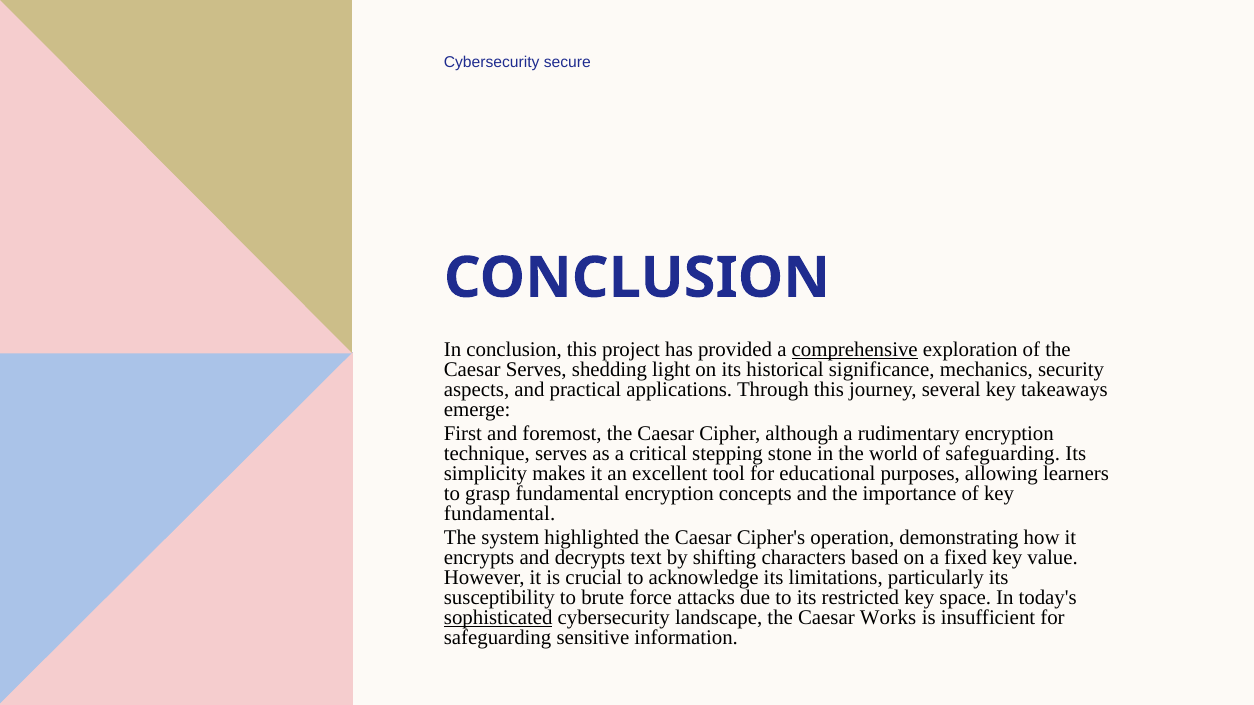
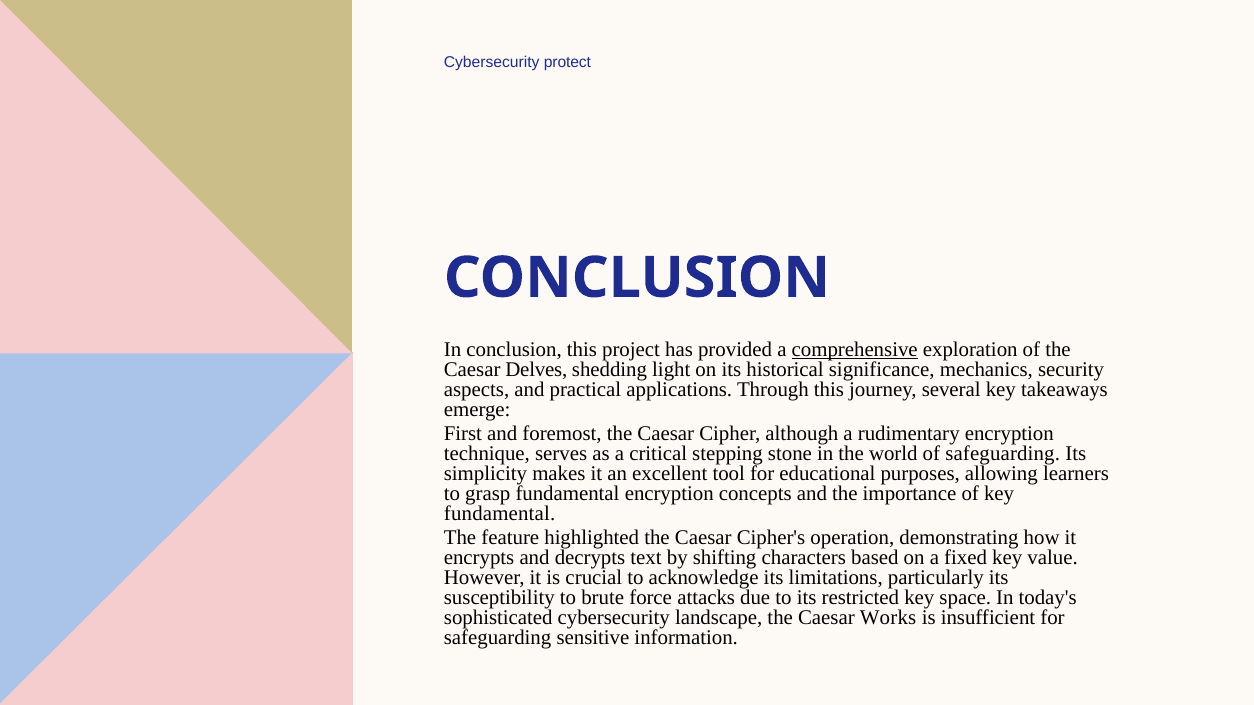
secure: secure -> protect
Caesar Serves: Serves -> Delves
system: system -> feature
sophisticated underline: present -> none
